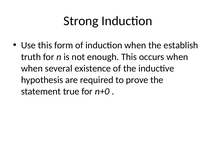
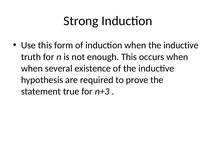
when the establish: establish -> inductive
n+0: n+0 -> n+3
